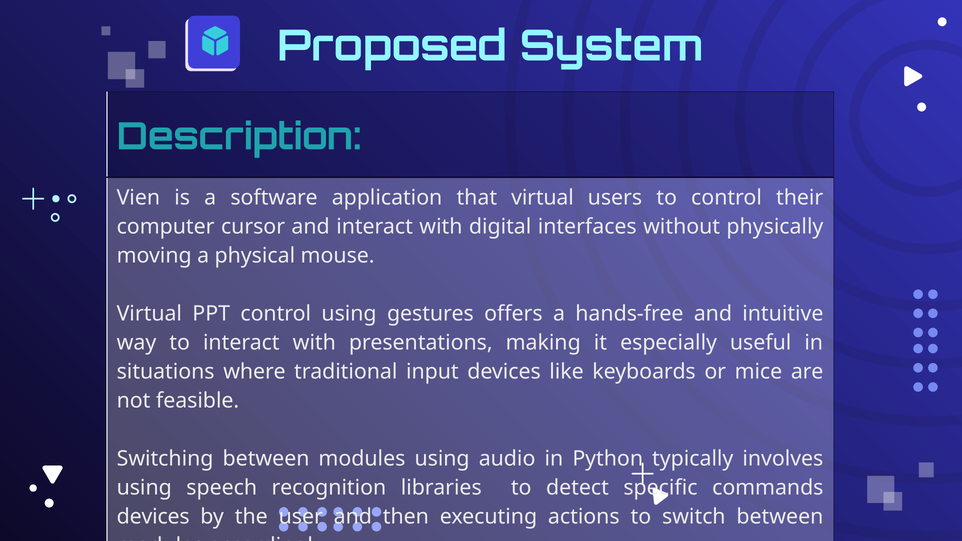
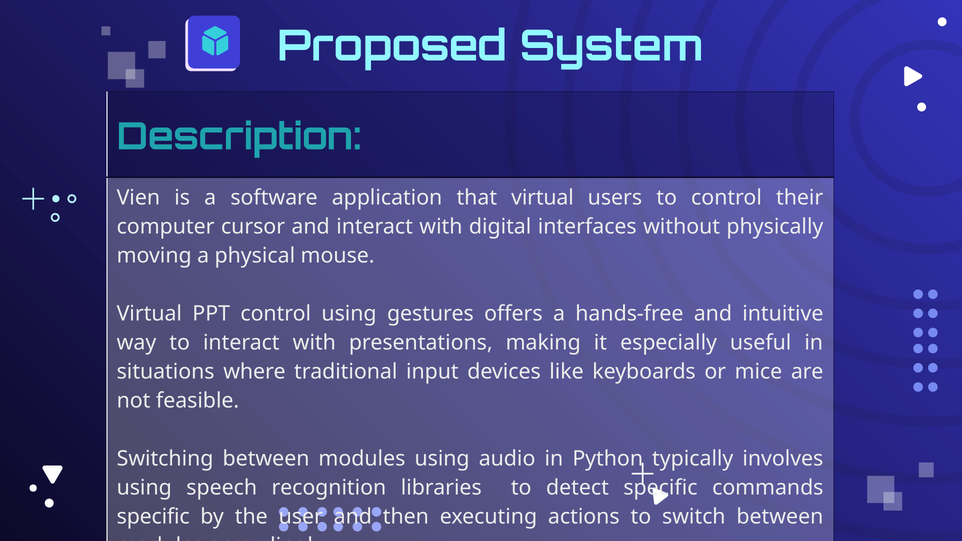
devices at (153, 517): devices -> specific
